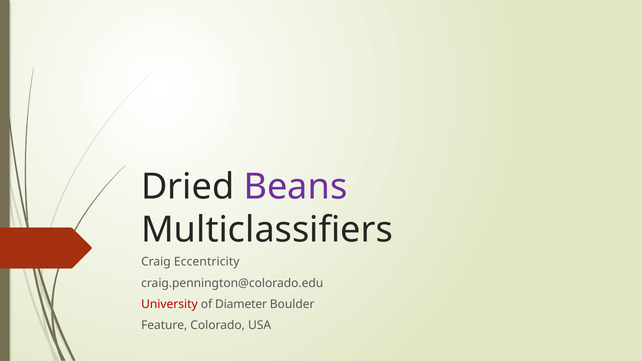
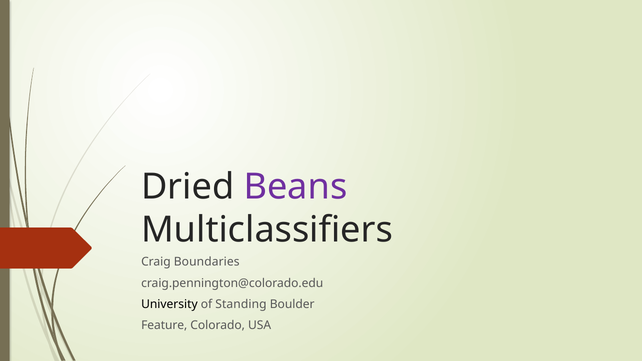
Eccentricity: Eccentricity -> Boundaries
University colour: red -> black
Diameter: Diameter -> Standing
